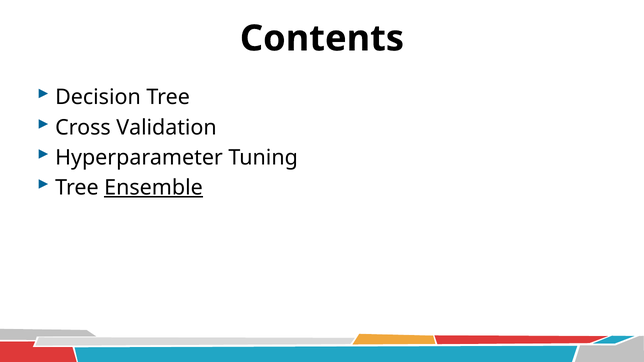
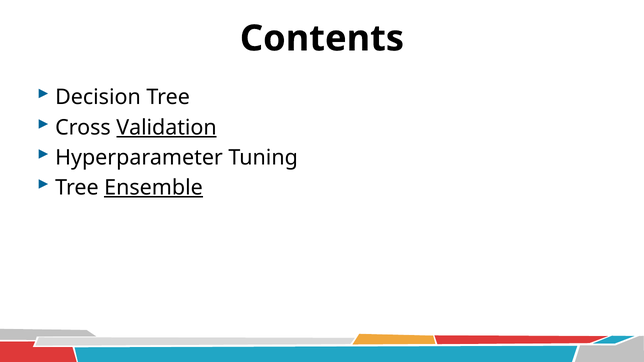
Validation underline: none -> present
